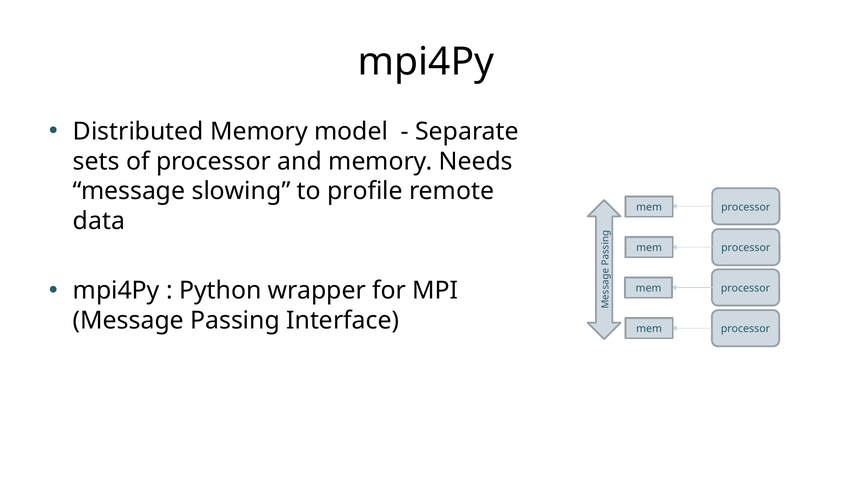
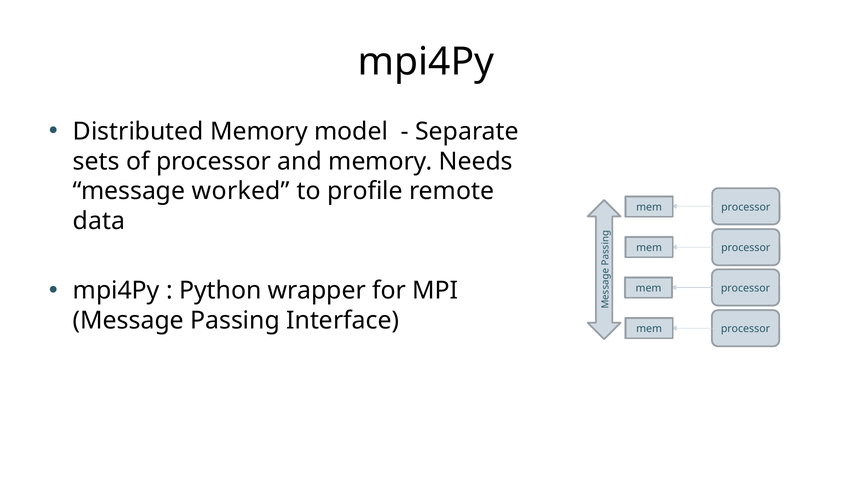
slowing: slowing -> worked
